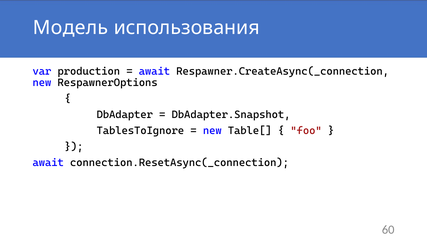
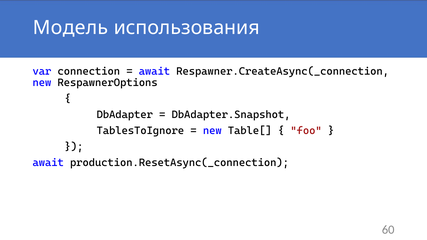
production: production -> connection
connection.ResetAsync(_connection: connection.ResetAsync(_connection -> production.ResetAsync(_connection
